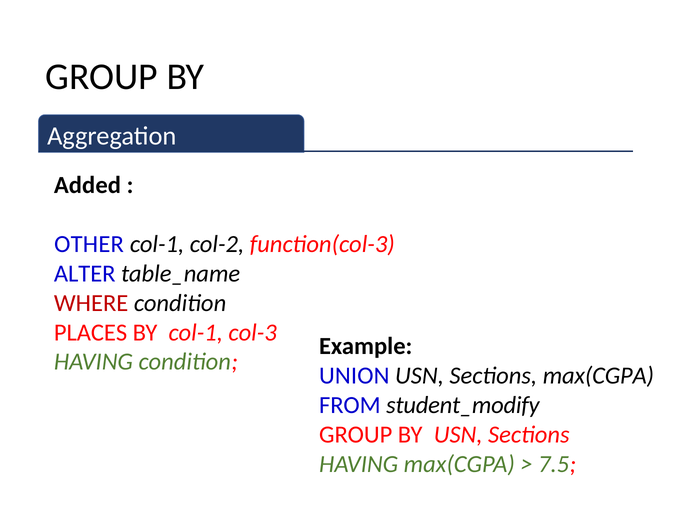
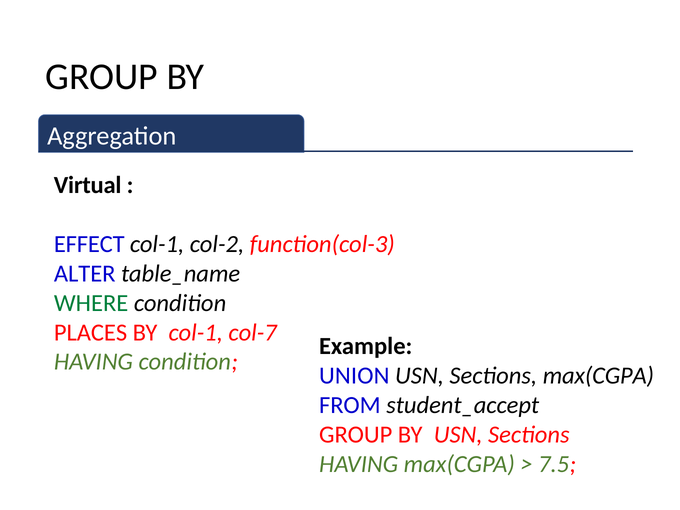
Added: Added -> Virtual
OTHER: OTHER -> EFFECT
WHERE colour: red -> green
col-3: col-3 -> col-7
student_modify: student_modify -> student_accept
